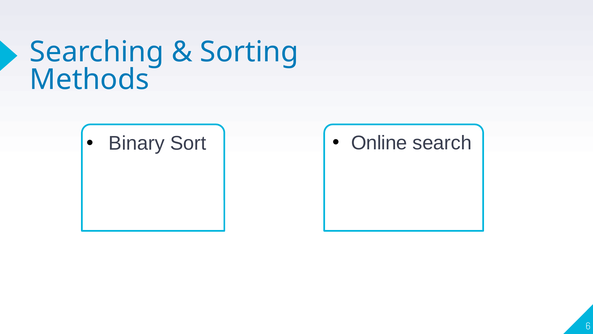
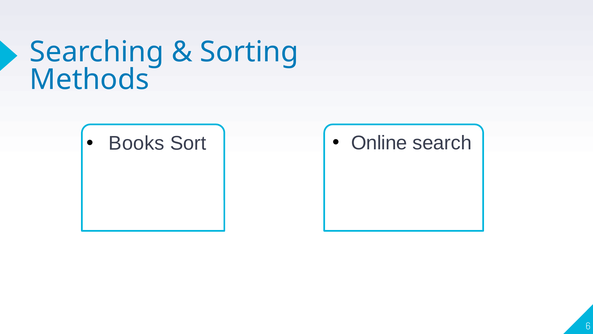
Binary: Binary -> Books
